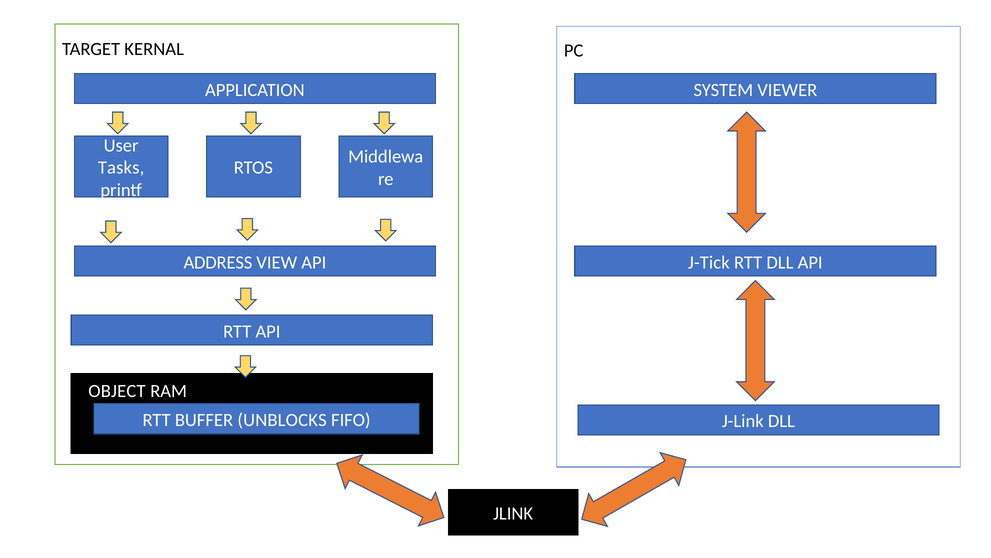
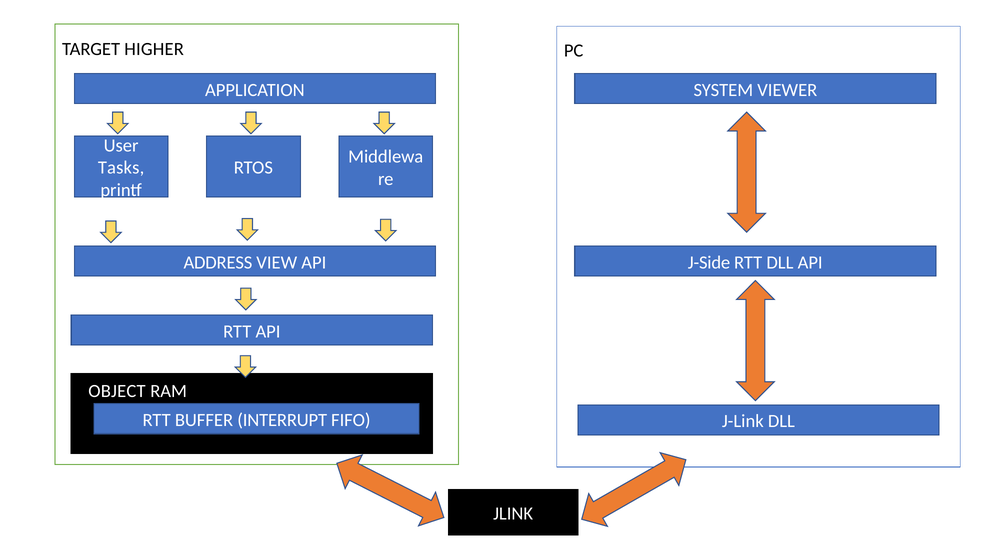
KERNAL: KERNAL -> HIGHER
J-Tick: J-Tick -> J-Side
UNBLOCKS: UNBLOCKS -> INTERRUPT
